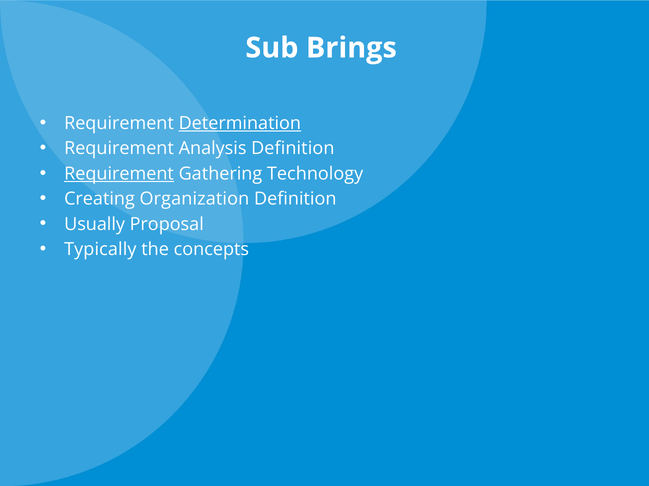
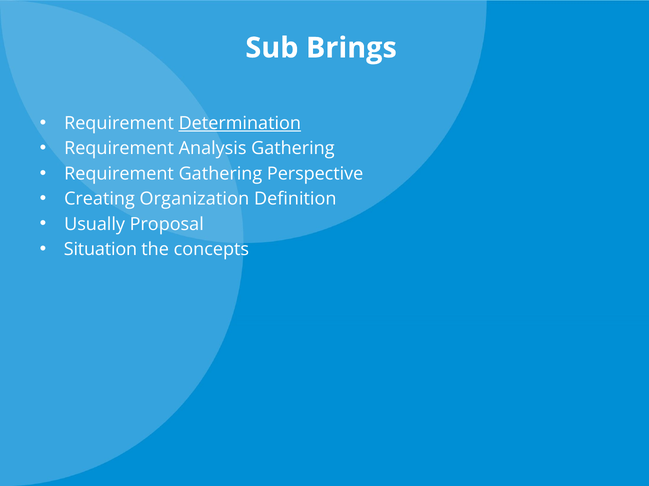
Analysis Definition: Definition -> Gathering
Requirement at (119, 174) underline: present -> none
Technology: Technology -> Perspective
Typically: Typically -> Situation
